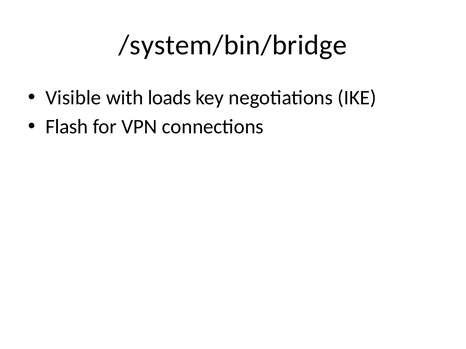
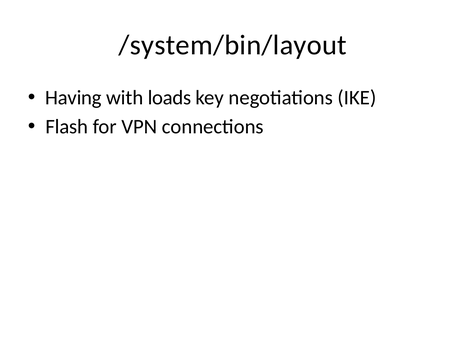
/system/bin/bridge: /system/bin/bridge -> /system/bin/layout
Visible: Visible -> Having
